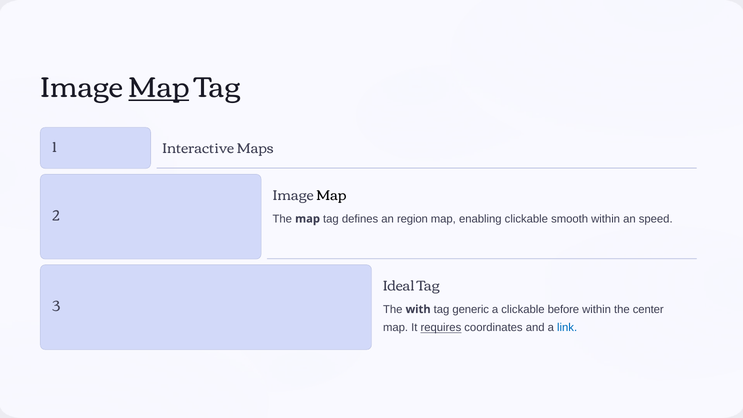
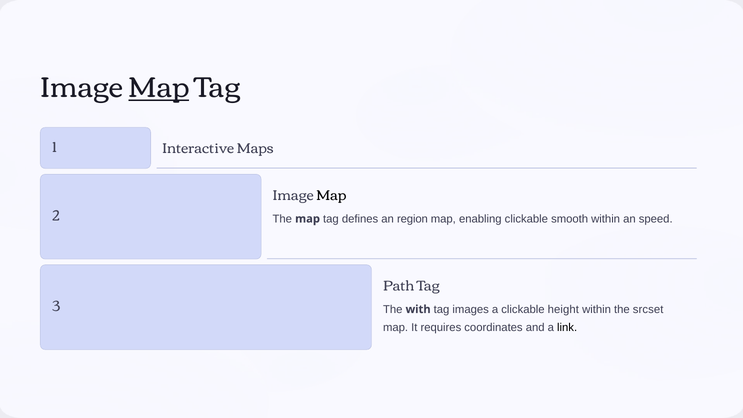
Ideal: Ideal -> Path
generic: generic -> images
before: before -> height
center: center -> srcset
requires underline: present -> none
link colour: blue -> black
